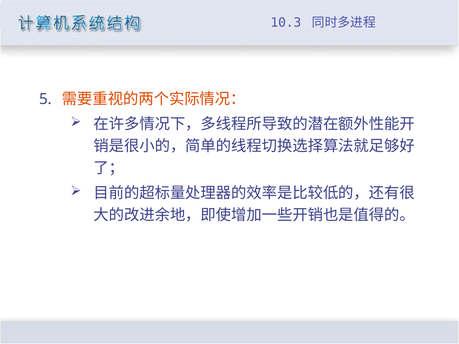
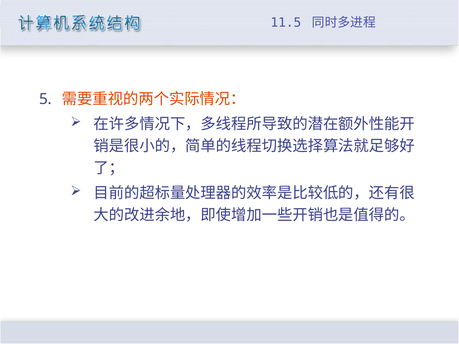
10.3: 10.3 -> 11.5
